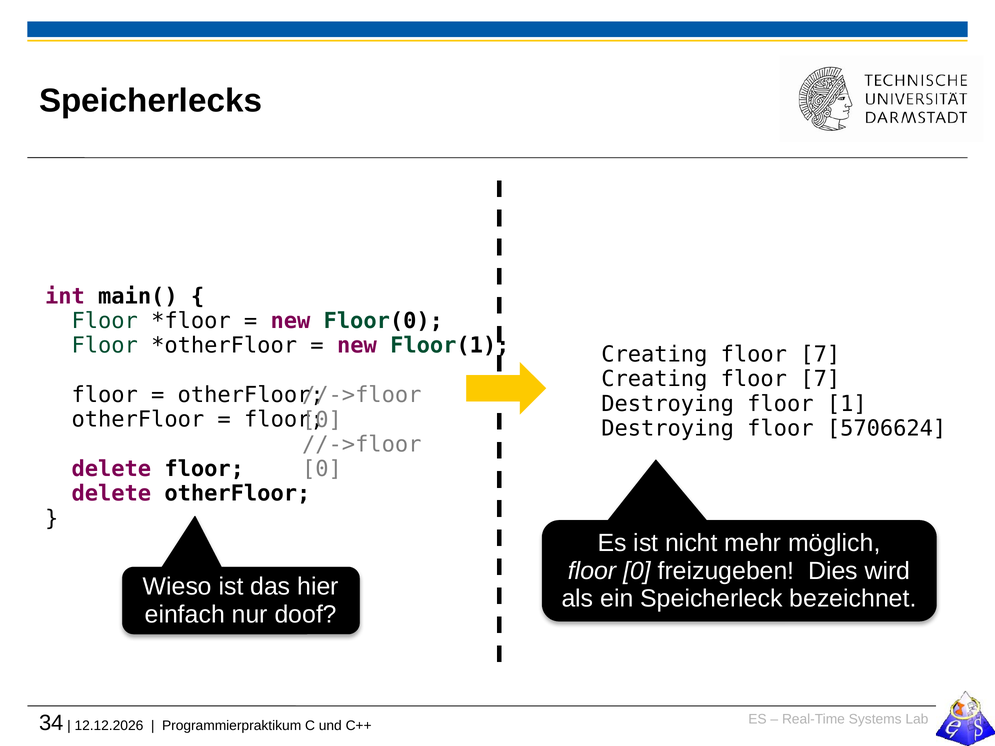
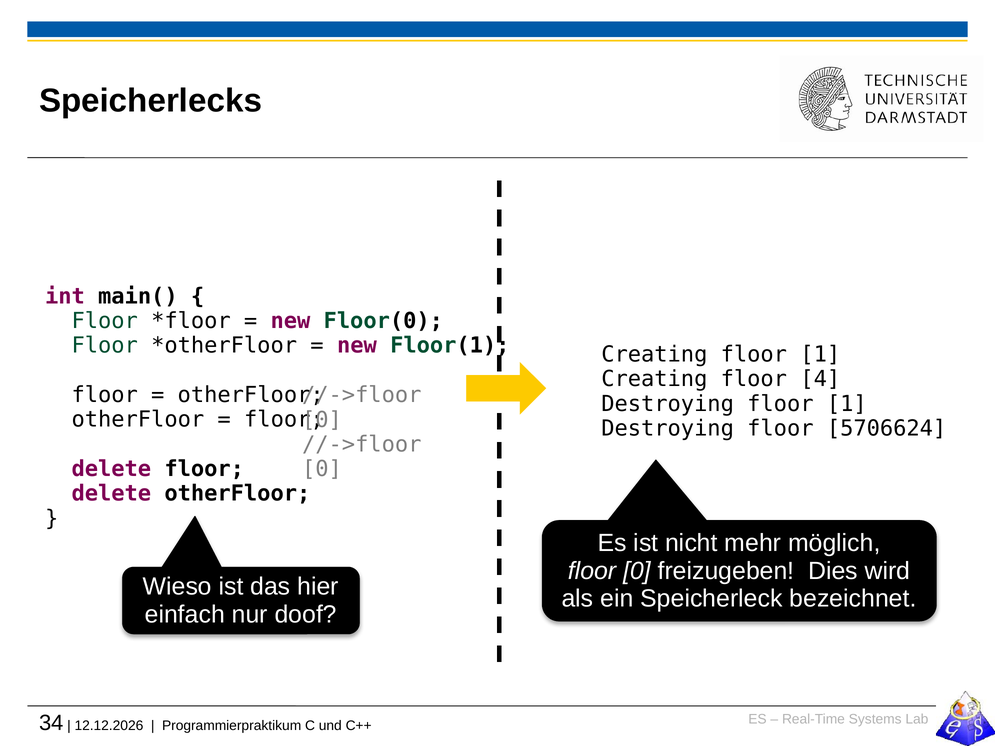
7 at (820, 355): 7 -> 1
7 at (820, 379): 7 -> 4
